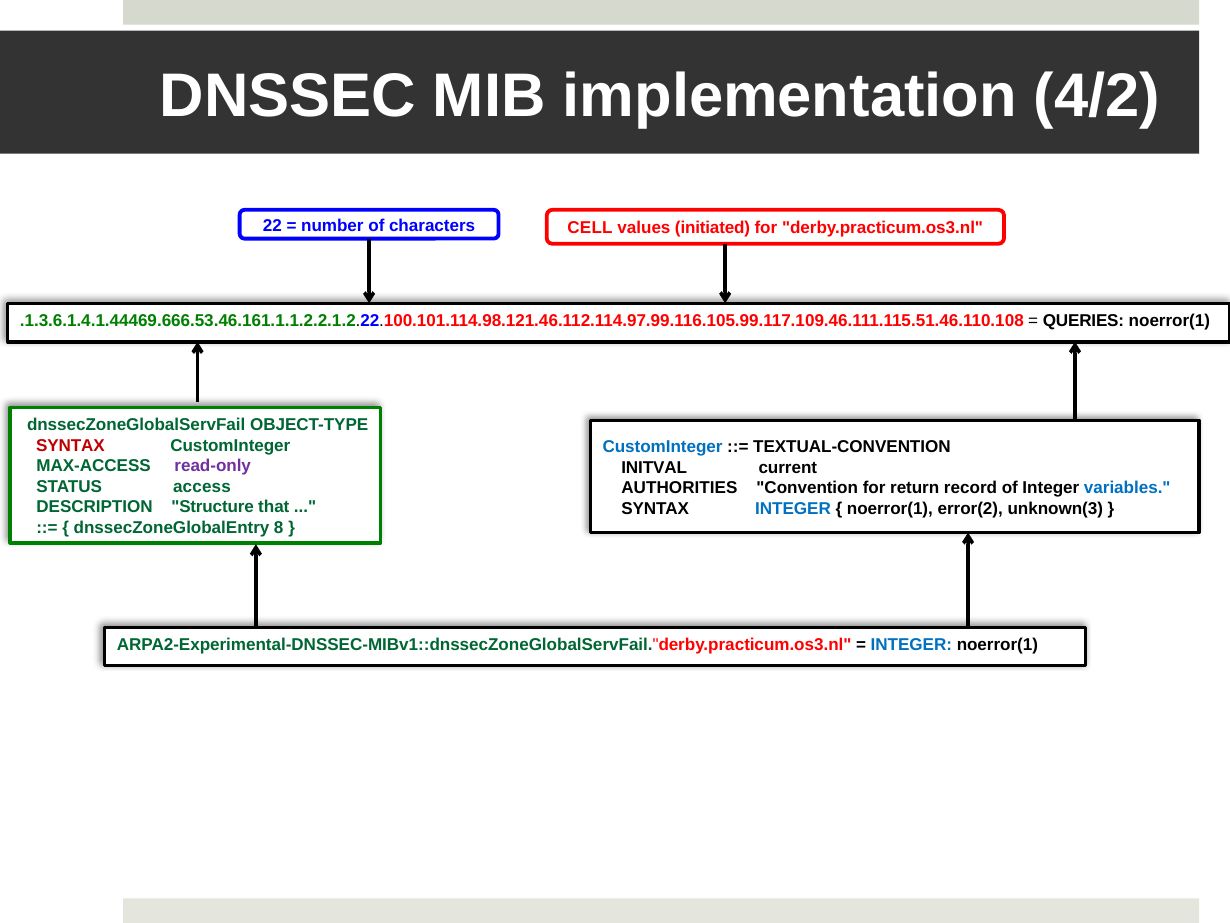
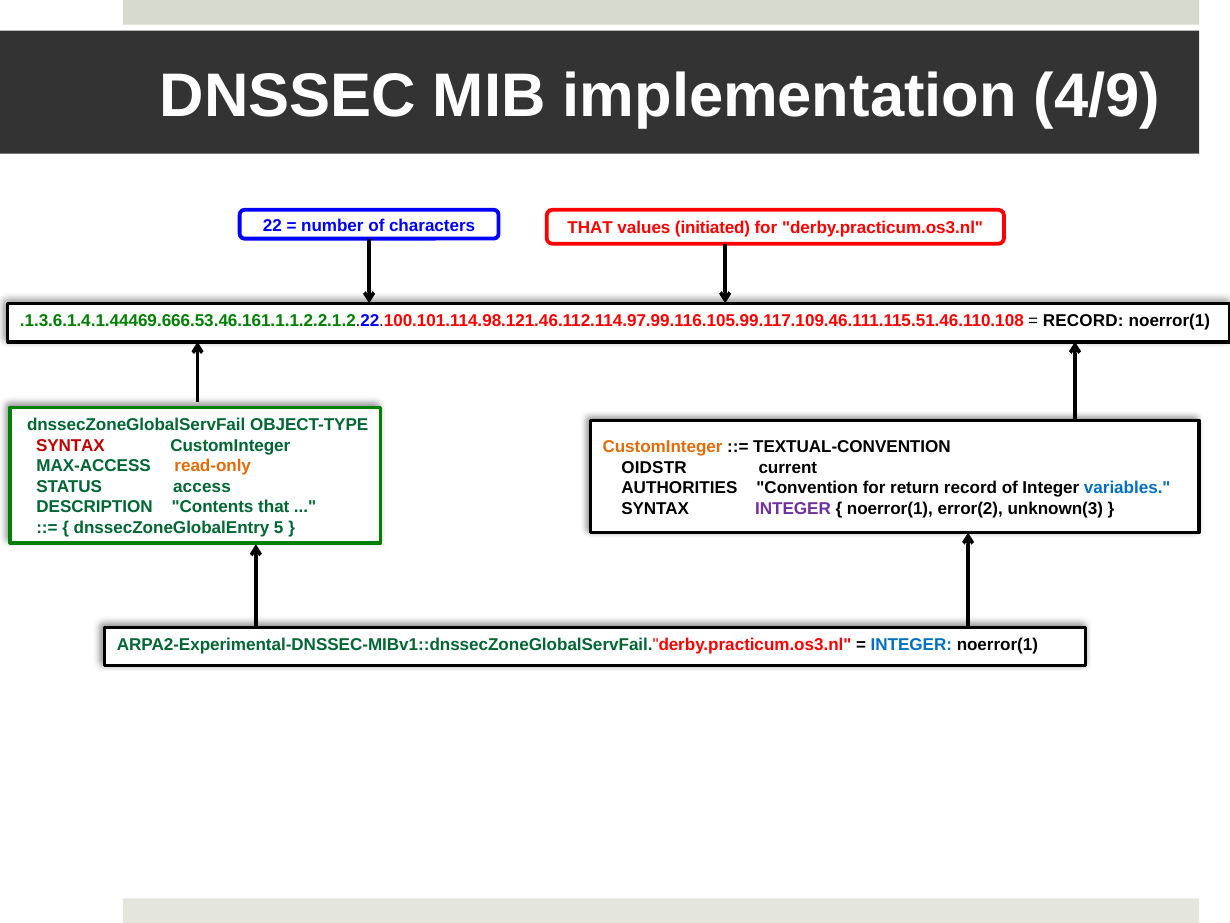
4/2: 4/2 -> 4/9
CELL at (590, 228): CELL -> THAT
QUERIES at (1083, 321): QUERIES -> RECORD
CustomInteger at (663, 447) colour: blue -> orange
read-only colour: purple -> orange
INITVAL: INITVAL -> OIDSTR
Structure: Structure -> Contents
INTEGER at (793, 508) colour: blue -> purple
8: 8 -> 5
